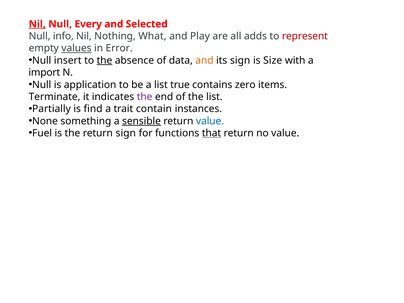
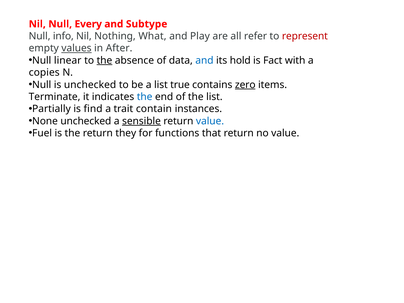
Nil at (37, 24) underline: present -> none
Selected: Selected -> Subtype
adds: adds -> refer
Error: Error -> After
insert: insert -> linear
and at (204, 60) colour: orange -> blue
its sign: sign -> hold
Size: Size -> Fact
import: import -> copies
is application: application -> unchecked
zero underline: none -> present
the at (145, 97) colour: purple -> blue
None something: something -> unchecked
return sign: sign -> they
that underline: present -> none
